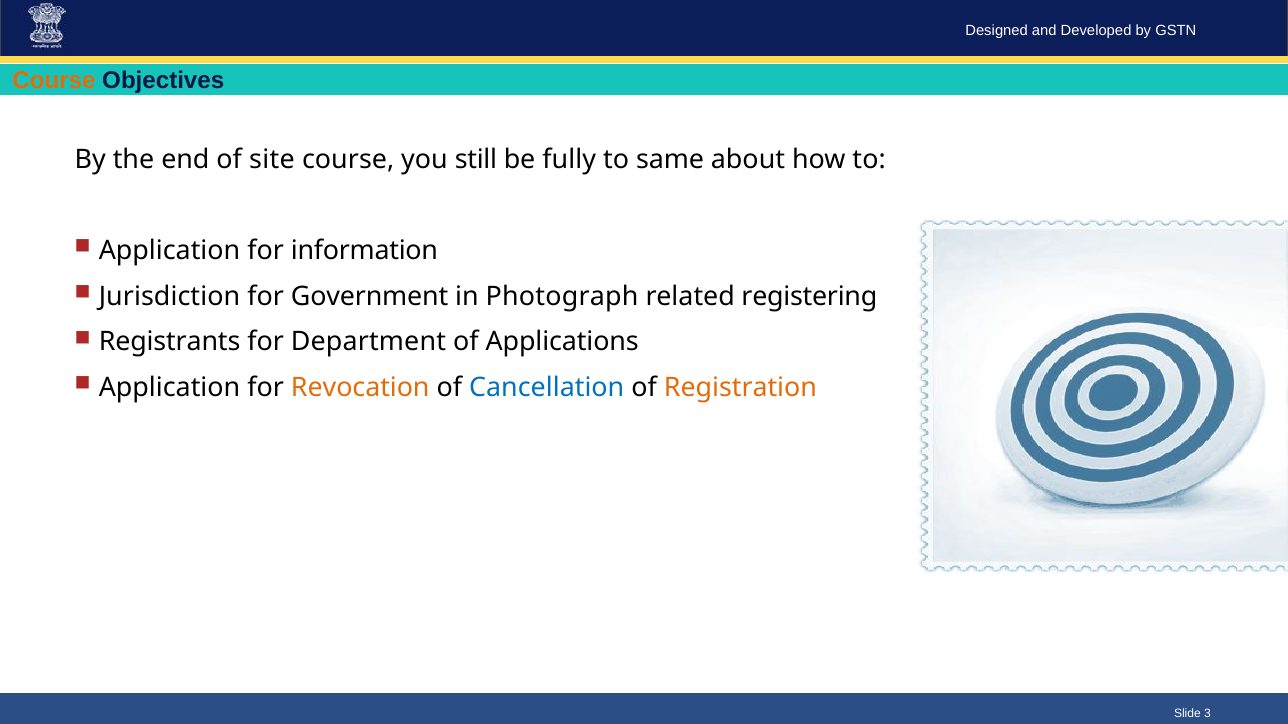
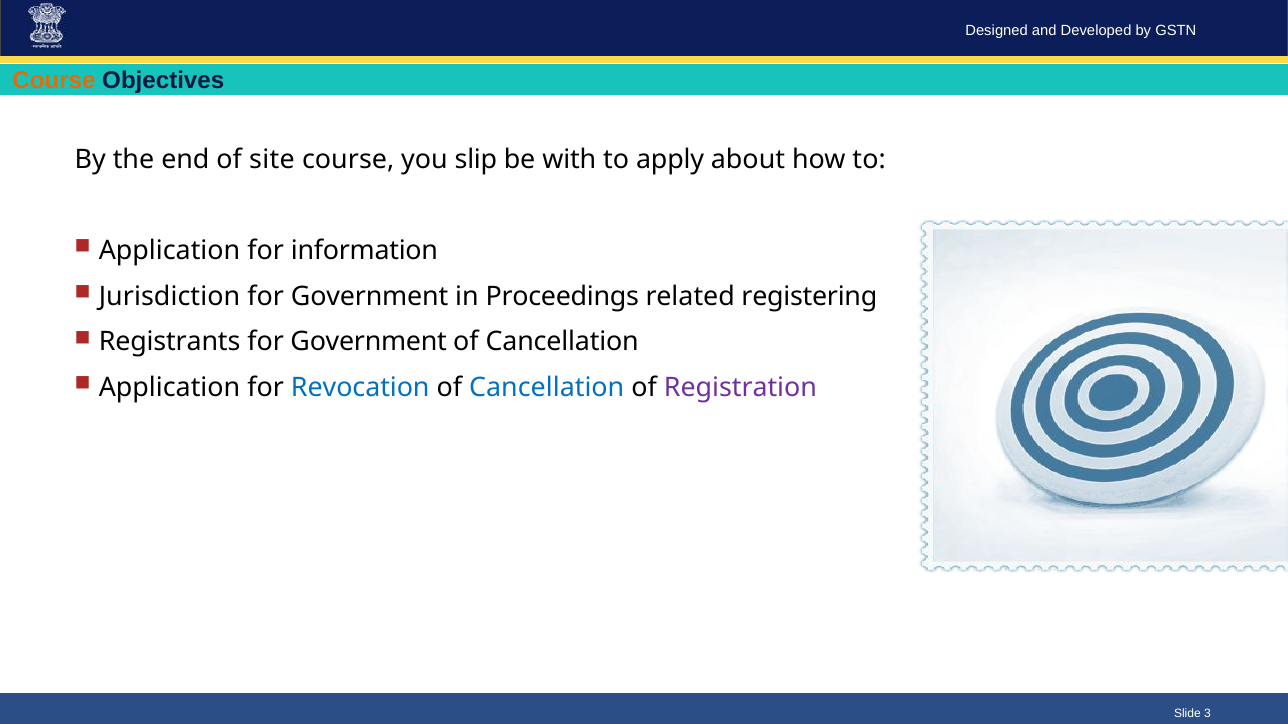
still: still -> slip
fully: fully -> with
same: same -> apply
Photograph: Photograph -> Proceedings
Department at (368, 342): Department -> Government
Applications at (562, 342): Applications -> Cancellation
Revocation colour: orange -> blue
Registration colour: orange -> purple
